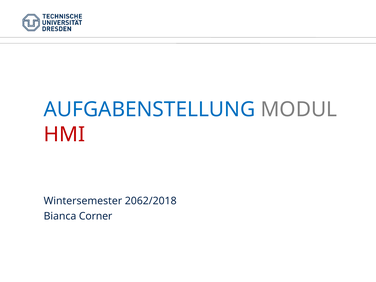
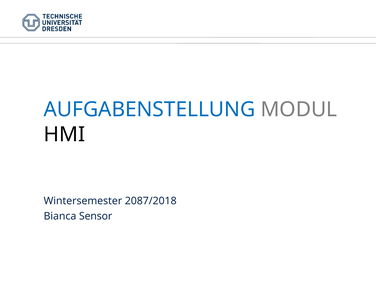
HMI colour: red -> black
2062/2018: 2062/2018 -> 2087/2018
Corner: Corner -> Sensor
